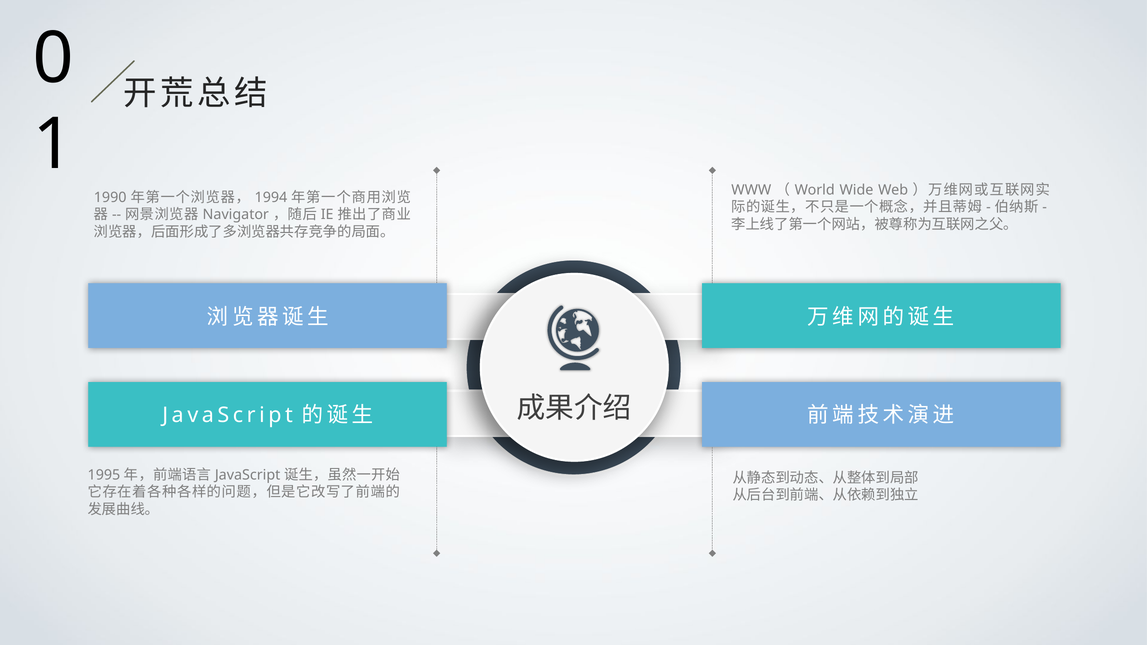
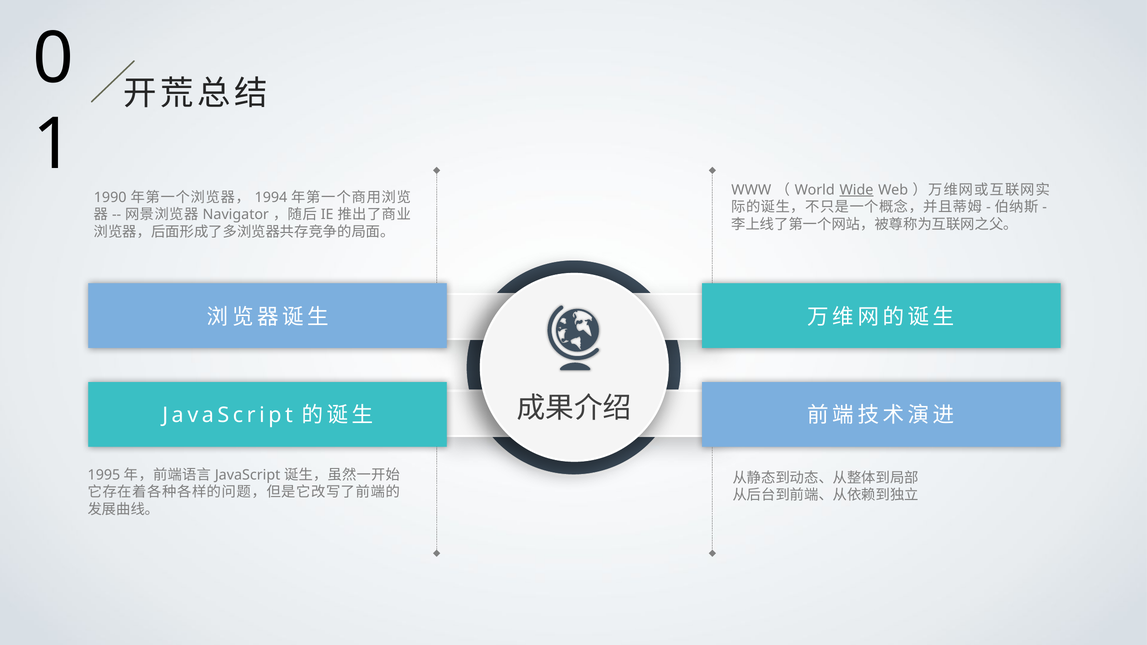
Wide underline: none -> present
